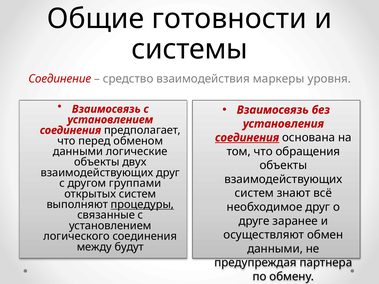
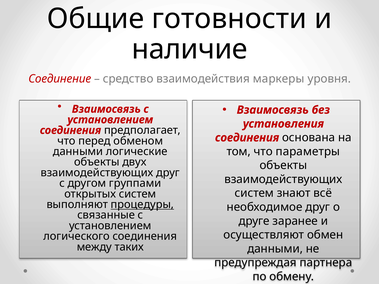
системы: системы -> наличие
соединения at (247, 138) underline: present -> none
обращения: обращения -> параметры
будут: будут -> таких
